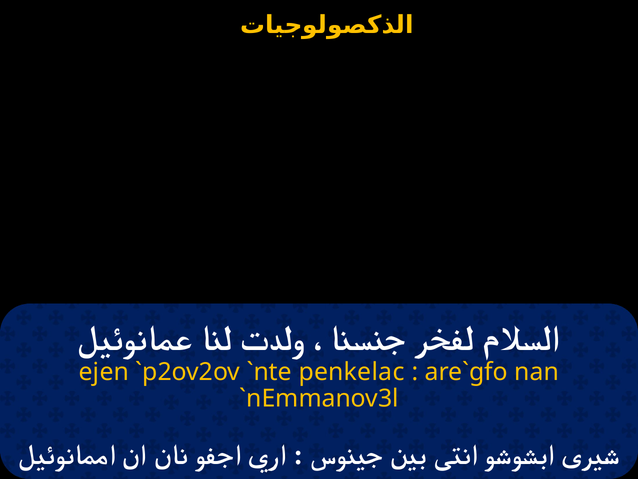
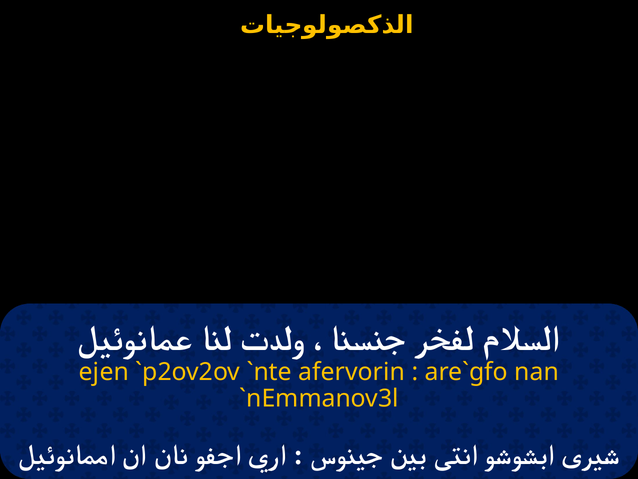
penkelac: penkelac -> afervorin
